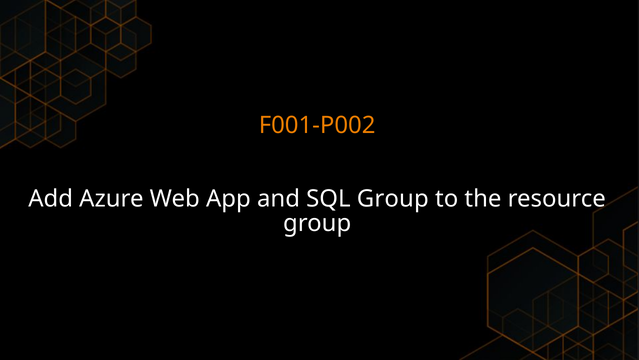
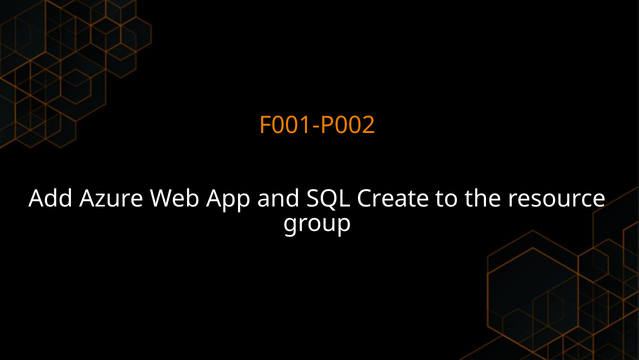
SQL Group: Group -> Create
